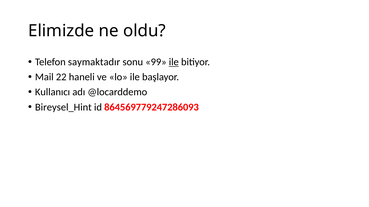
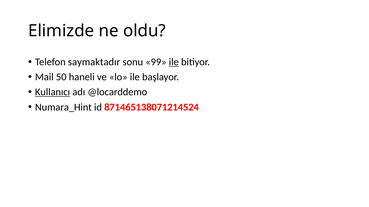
22: 22 -> 50
Kullanıcı underline: none -> present
Bireysel_Hint: Bireysel_Hint -> Numara_Hint
864569779247286093: 864569779247286093 -> 871465138071214524
